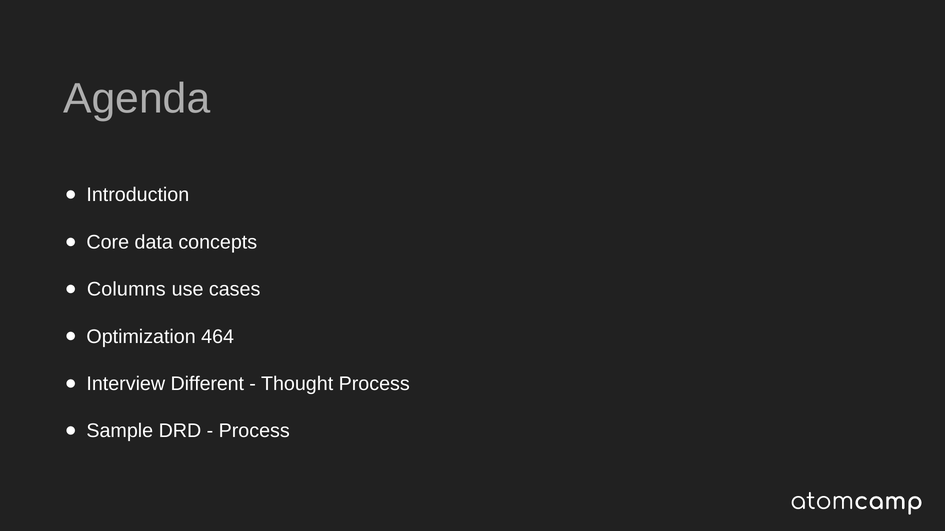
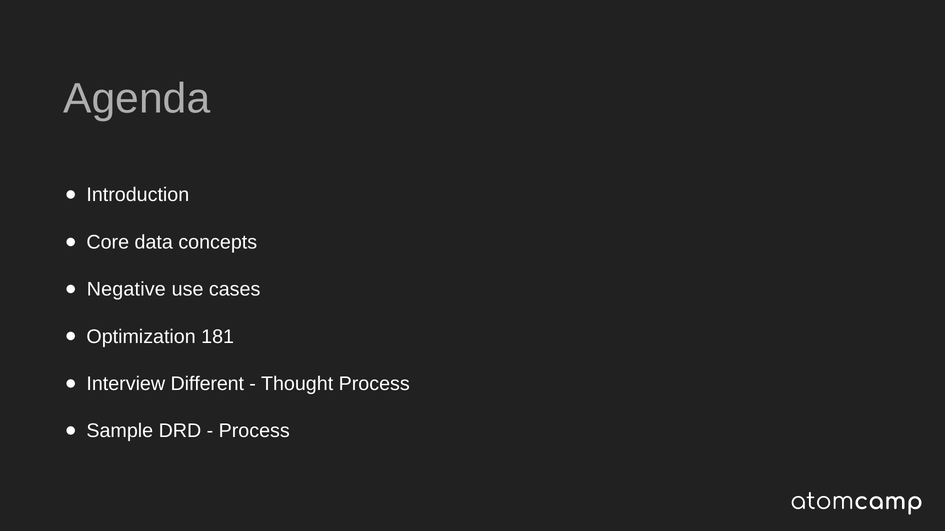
Columns: Columns -> Negative
464: 464 -> 181
